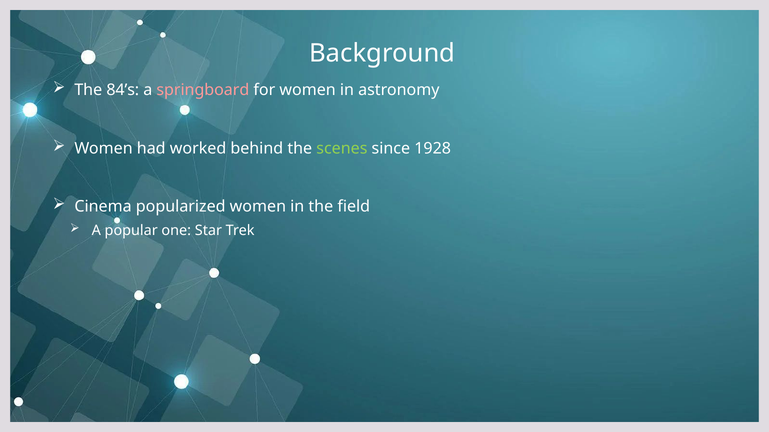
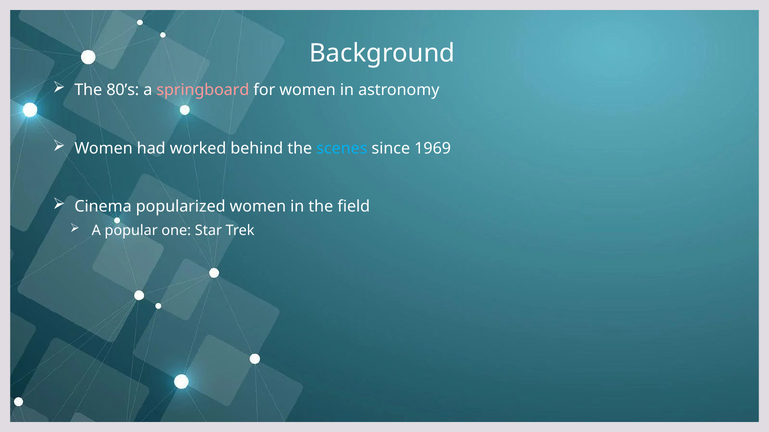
84’s: 84’s -> 80’s
scenes colour: light green -> light blue
1928: 1928 -> 1969
